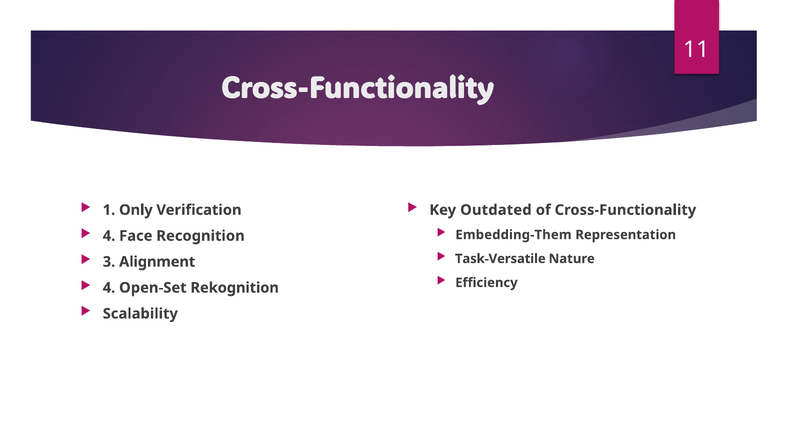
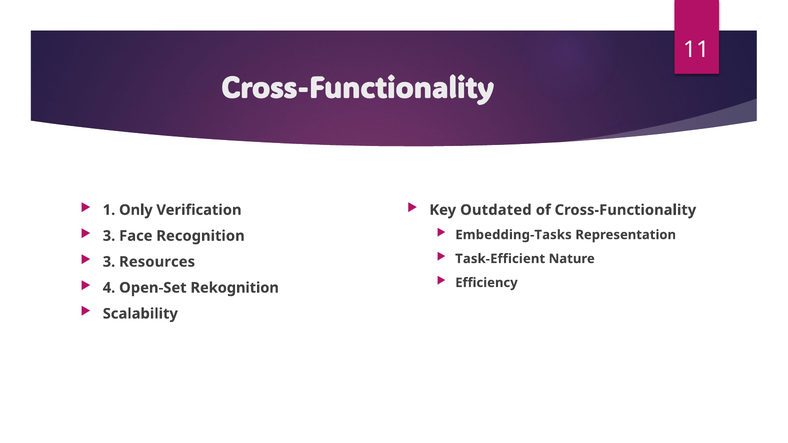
Embedding-Them: Embedding-Them -> Embedding-Tasks
4 at (109, 236): 4 -> 3
Task-Versatile: Task-Versatile -> Task-Efficient
Alignment: Alignment -> Resources
